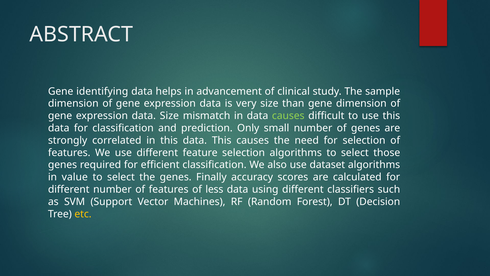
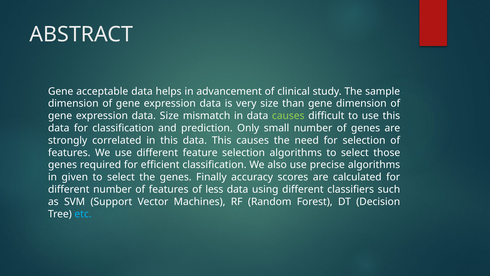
identifying: identifying -> acceptable
dataset: dataset -> precise
value: value -> given
etc colour: yellow -> light blue
